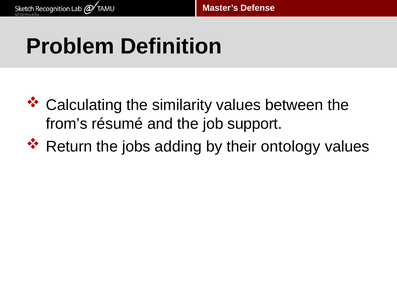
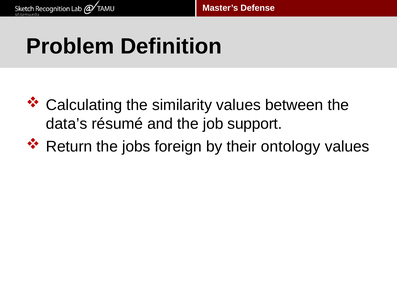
from’s: from’s -> data’s
adding: adding -> foreign
